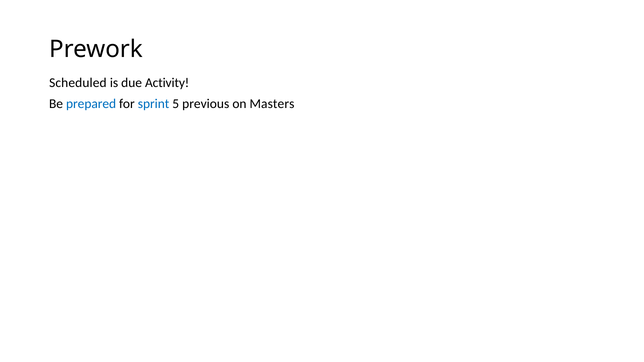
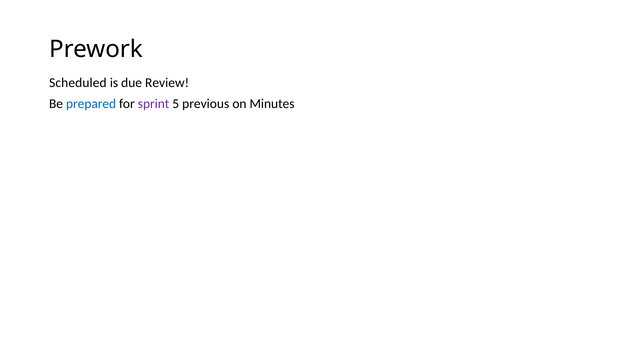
Activity: Activity -> Review
sprint colour: blue -> purple
Masters: Masters -> Minutes
